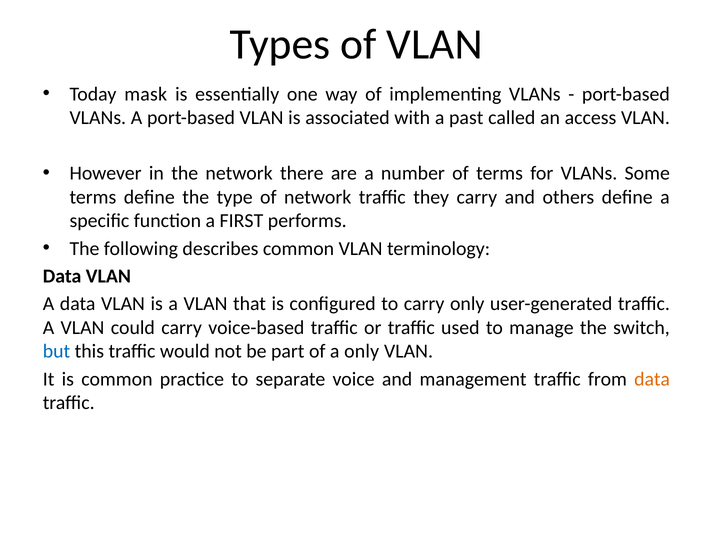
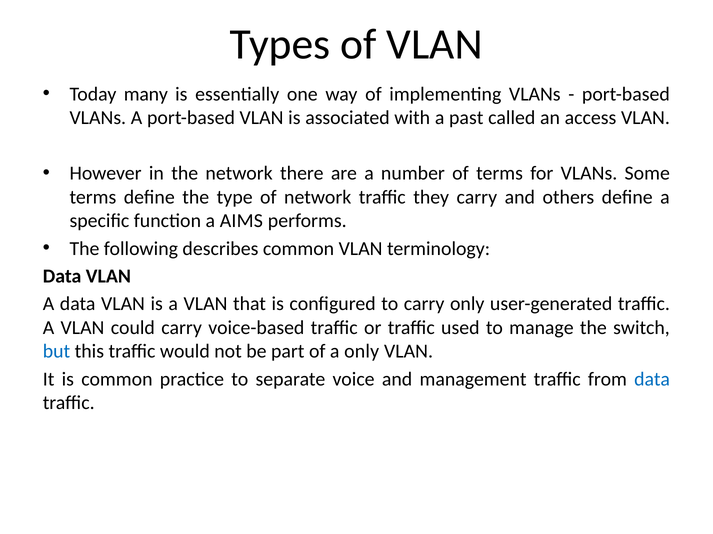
mask: mask -> many
FIRST: FIRST -> AIMS
data at (652, 380) colour: orange -> blue
